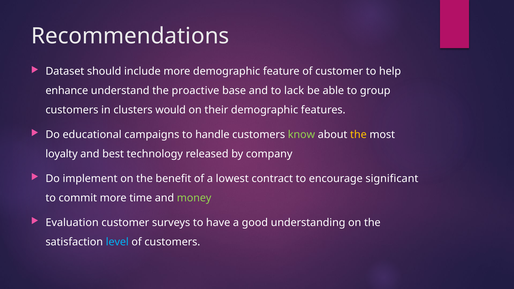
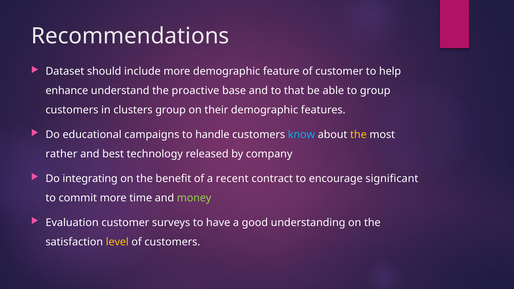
lack: lack -> that
clusters would: would -> group
know colour: light green -> light blue
loyalty: loyalty -> rather
implement: implement -> integrating
lowest: lowest -> recent
level colour: light blue -> yellow
